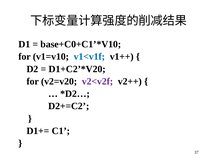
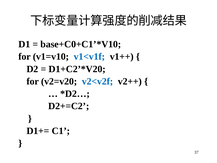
v2<v2f colour: purple -> blue
